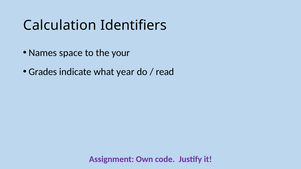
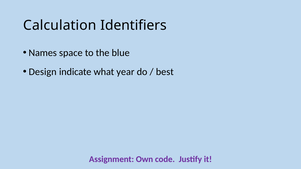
your: your -> blue
Grades: Grades -> Design
read: read -> best
